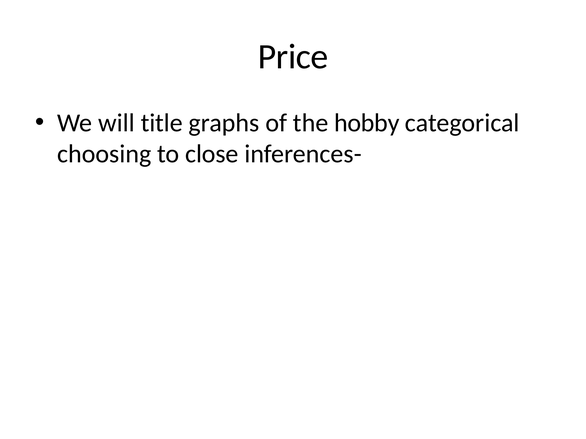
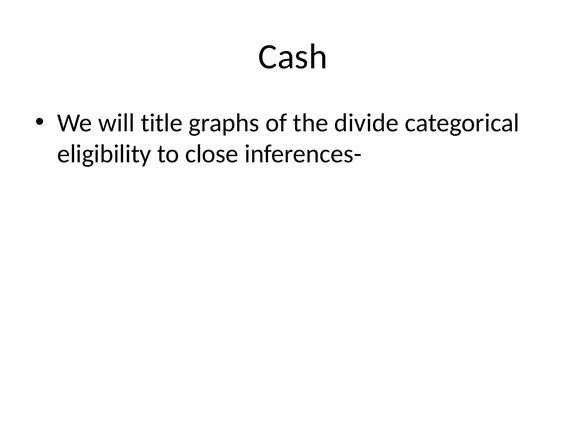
Price: Price -> Cash
hobby: hobby -> divide
choosing: choosing -> eligibility
